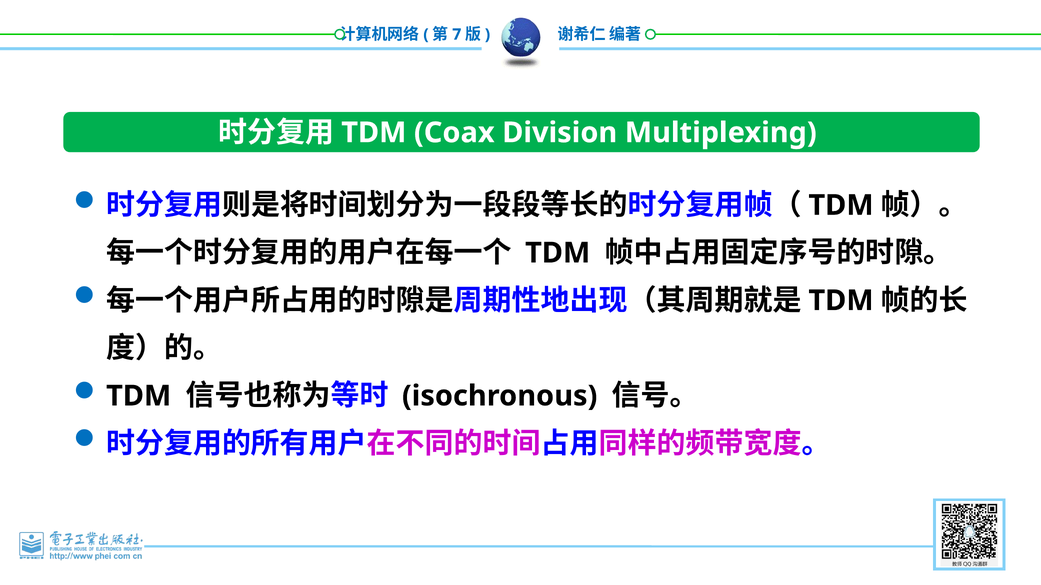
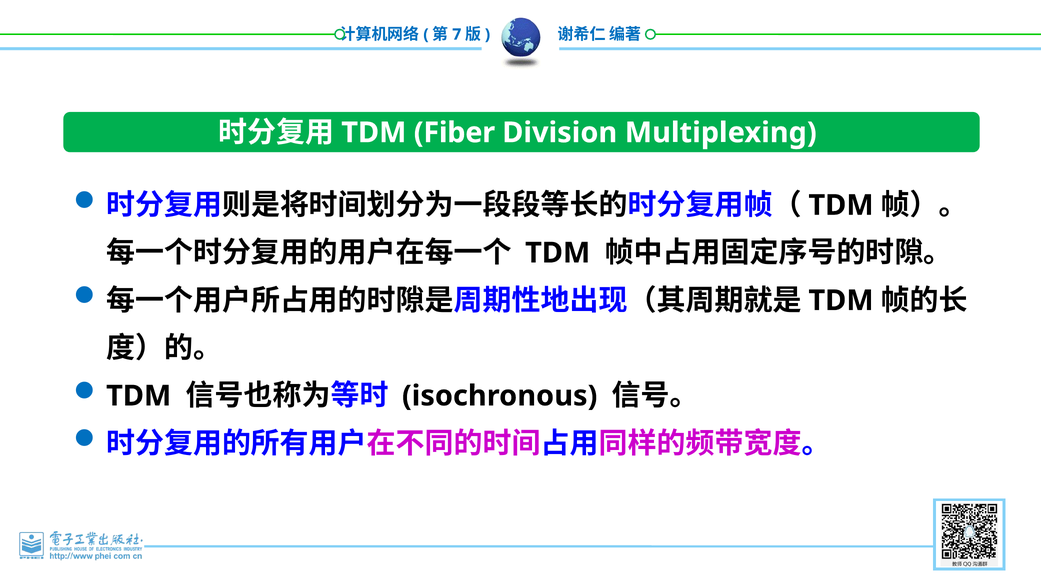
Coax: Coax -> Fiber
